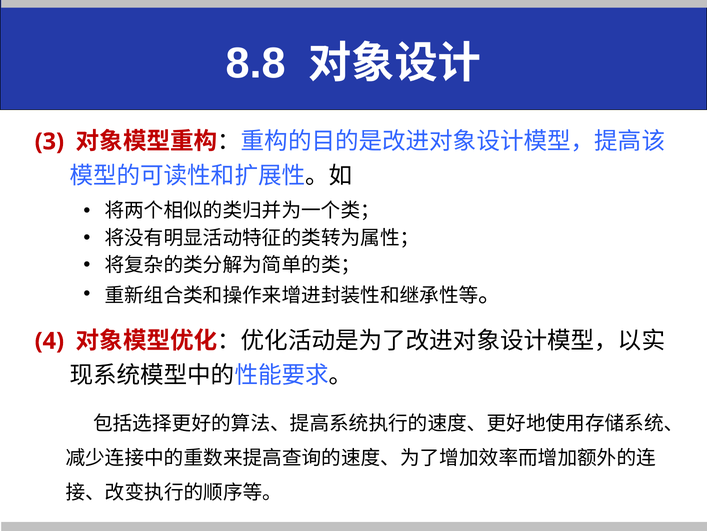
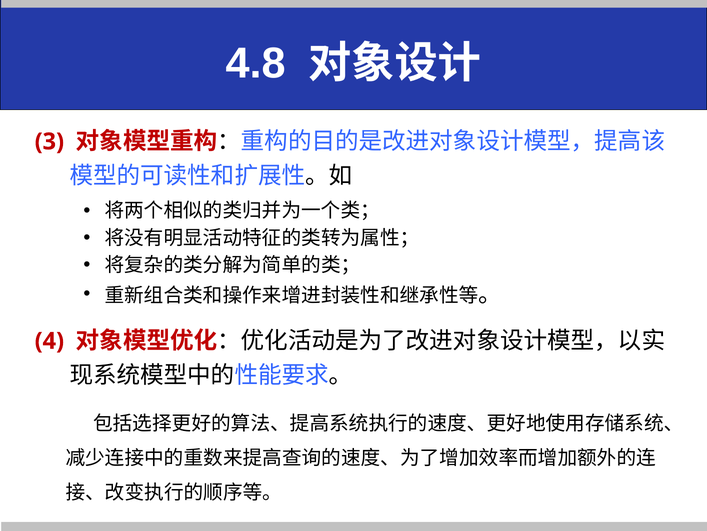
8.8: 8.8 -> 4.8
